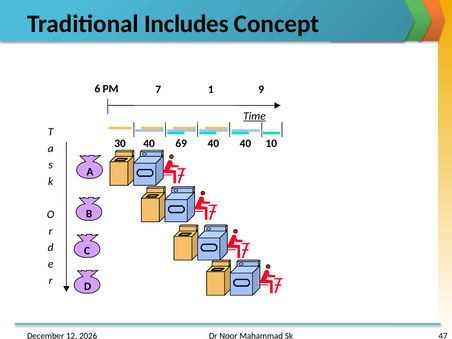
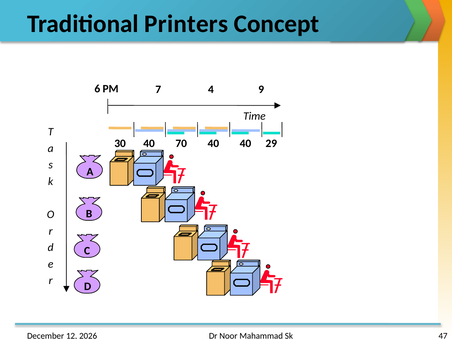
Includes: Includes -> Printers
1: 1 -> 4
Time underline: present -> none
69: 69 -> 70
10: 10 -> 29
